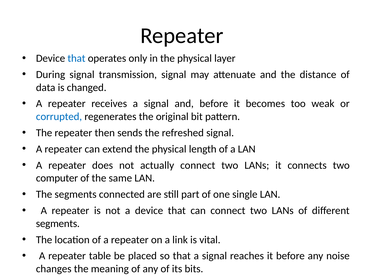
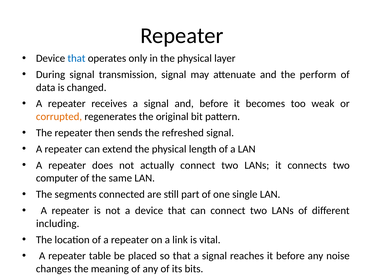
distance: distance -> perform
corrupted colour: blue -> orange
segments at (58, 223): segments -> including
